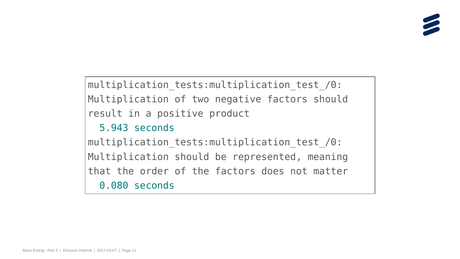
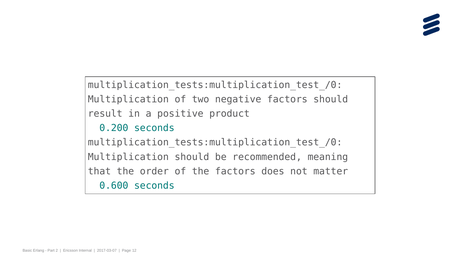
5.943: 5.943 -> 0.200
represented: represented -> recommended
0.080: 0.080 -> 0.600
